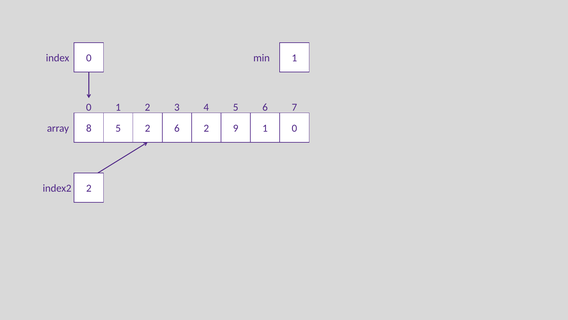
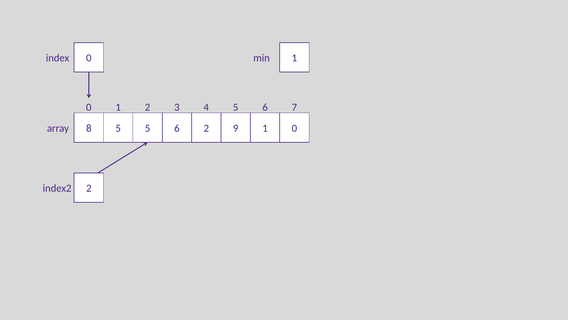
5 2: 2 -> 5
